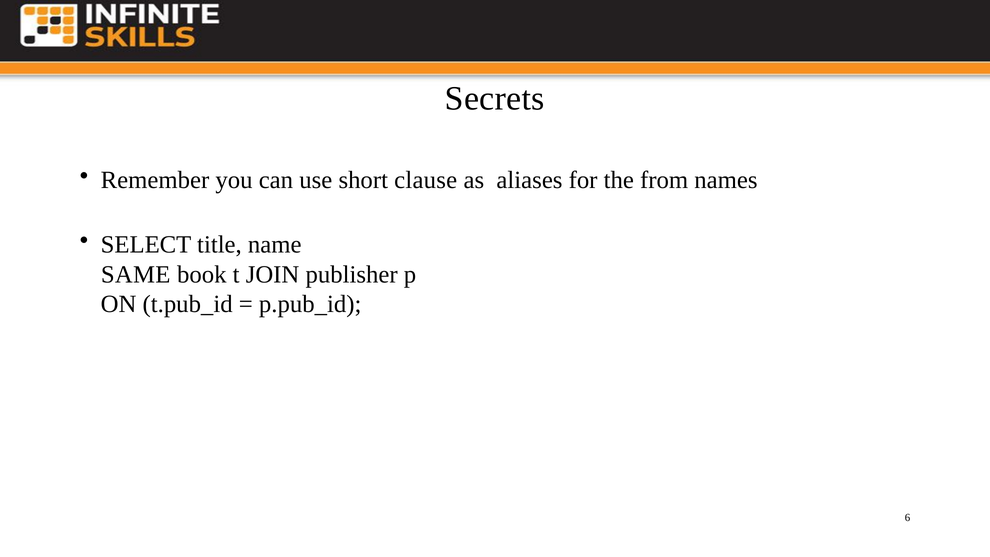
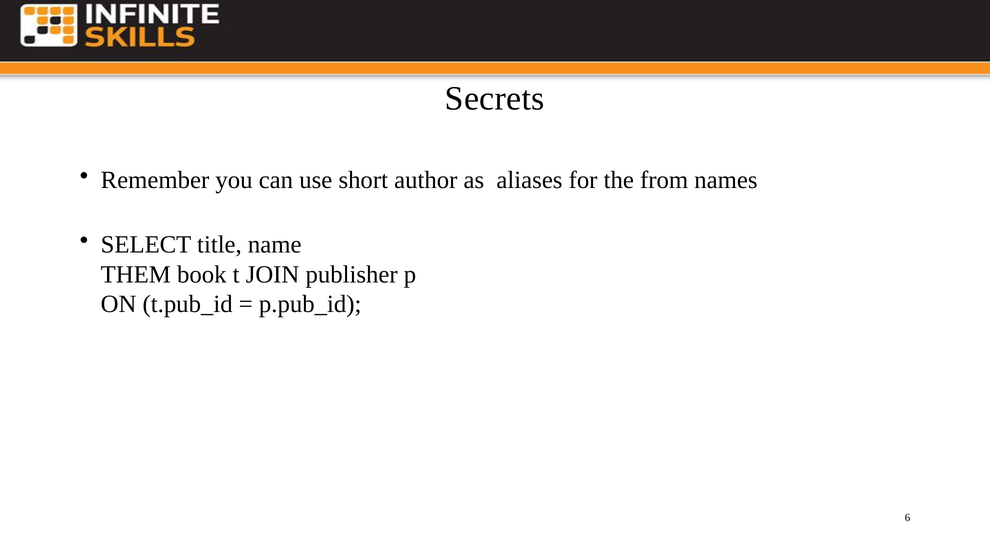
clause: clause -> author
SAME: SAME -> THEM
